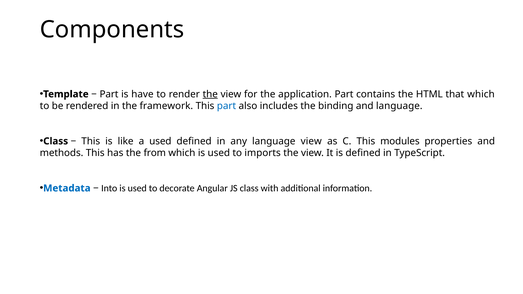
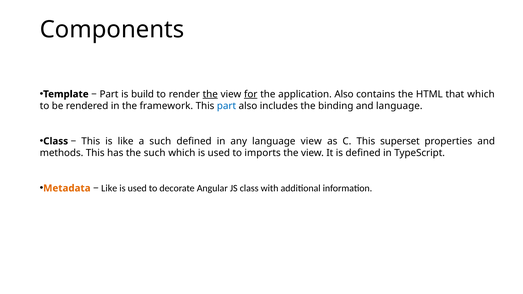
have: have -> build
for underline: none -> present
application Part: Part -> Also
a used: used -> such
modules: modules -> superset
the from: from -> such
Metadata colour: blue -> orange
Into at (109, 188): Into -> Like
